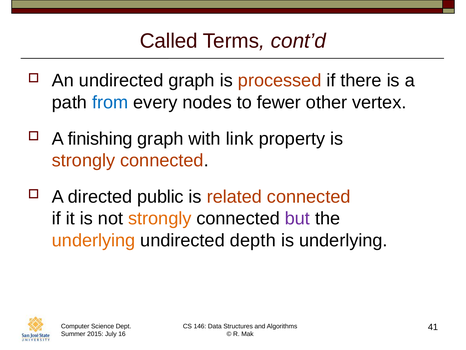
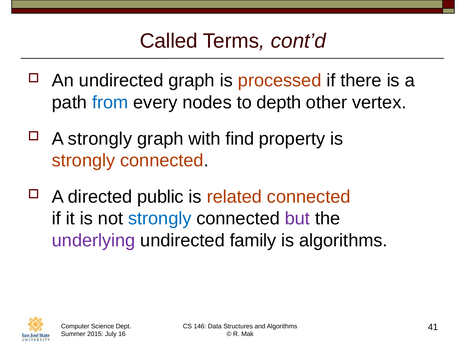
fewer: fewer -> depth
A finishing: finishing -> strongly
link: link -> find
strongly at (160, 218) colour: orange -> blue
underlying at (94, 240) colour: orange -> purple
depth: depth -> family
is underlying: underlying -> algorithms
